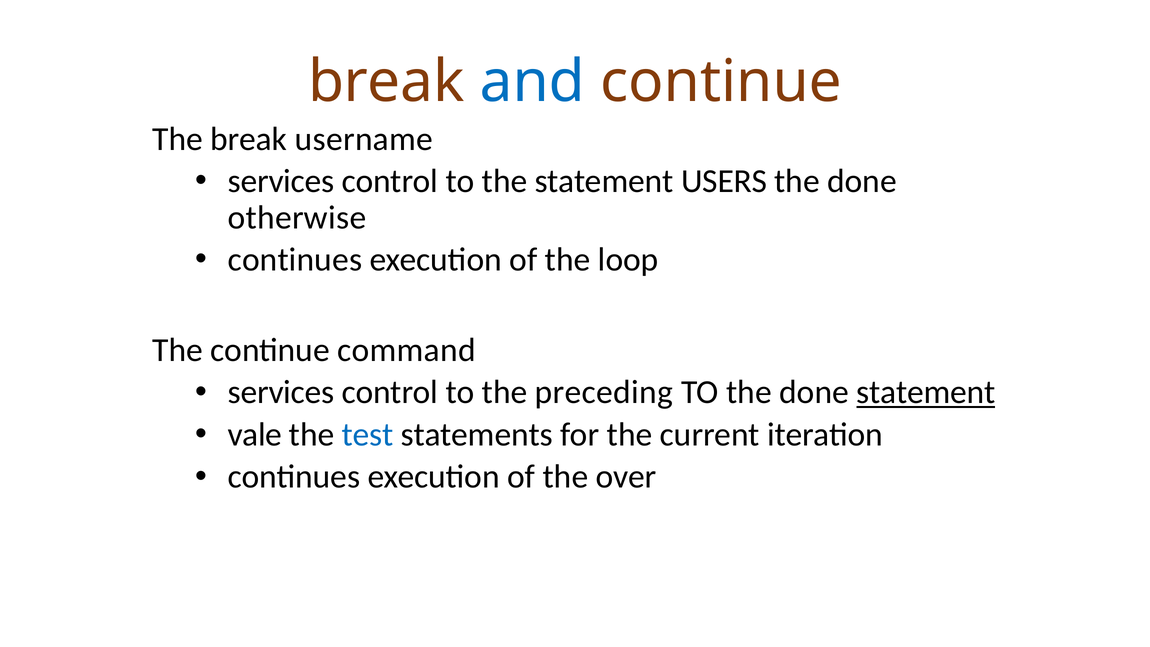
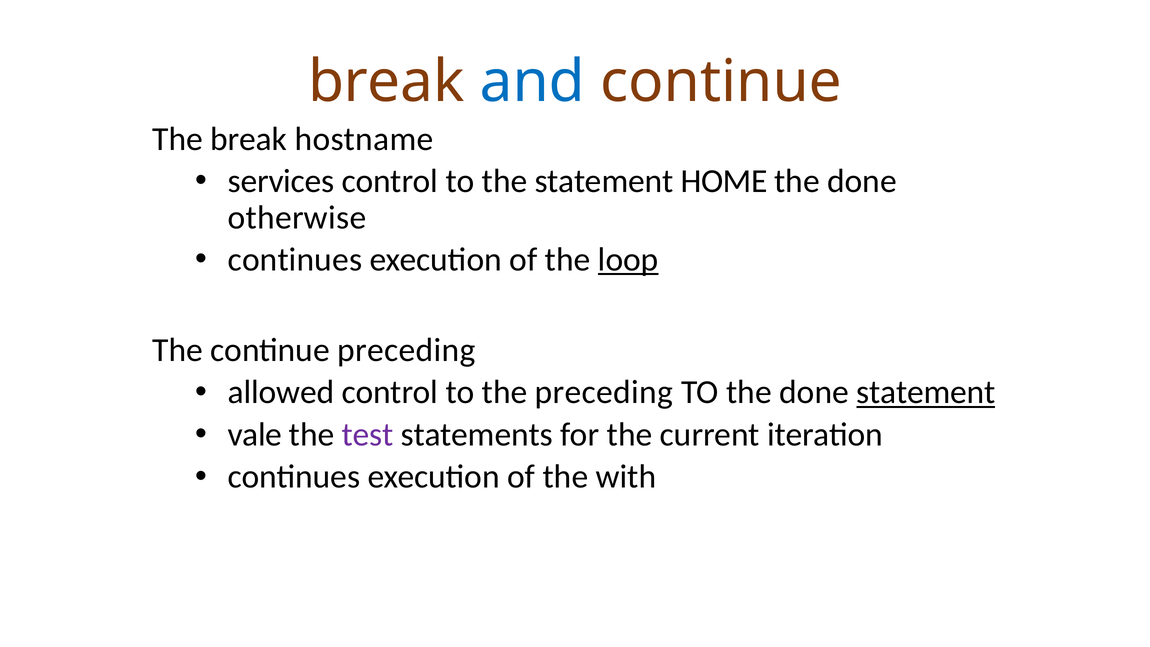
username: username -> hostname
USERS: USERS -> HOME
loop underline: none -> present
continue command: command -> preceding
services at (281, 392): services -> allowed
test colour: blue -> purple
over: over -> with
